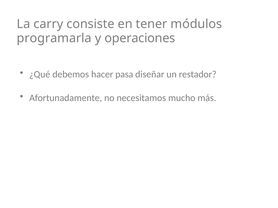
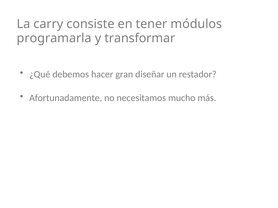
operaciones: operaciones -> transformar
pasa: pasa -> gran
